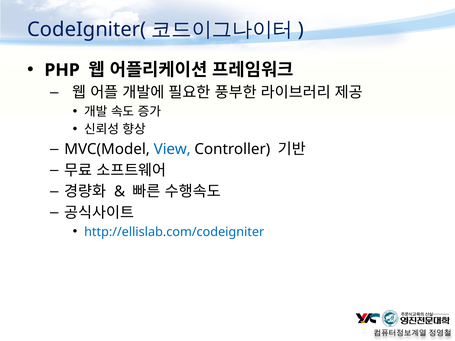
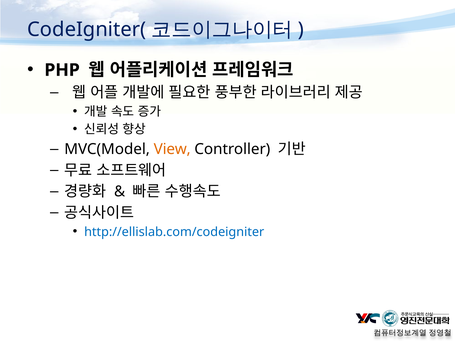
View colour: blue -> orange
